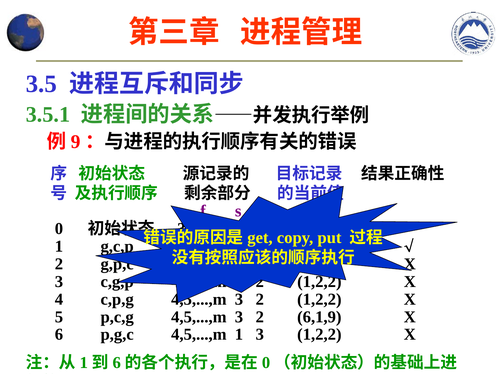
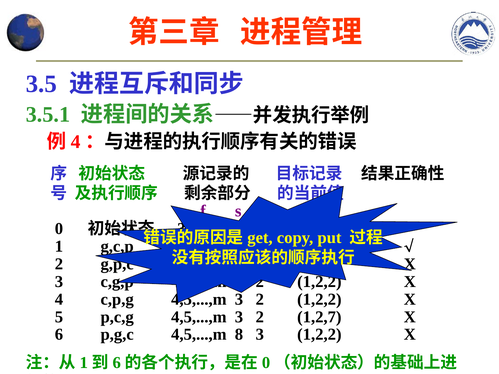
9 at (76, 142): 9 -> 4
6,1,9: 6,1,9 -> 1,2,7
4,5,...,m 1: 1 -> 8
